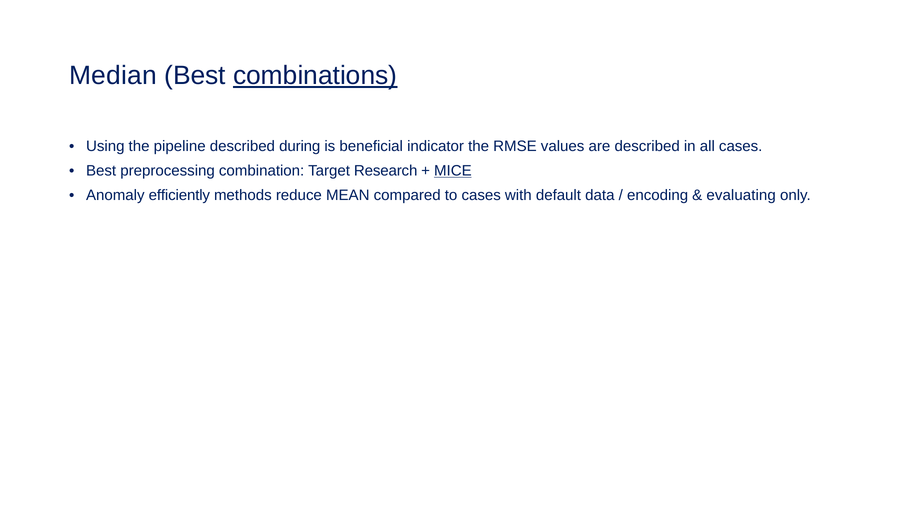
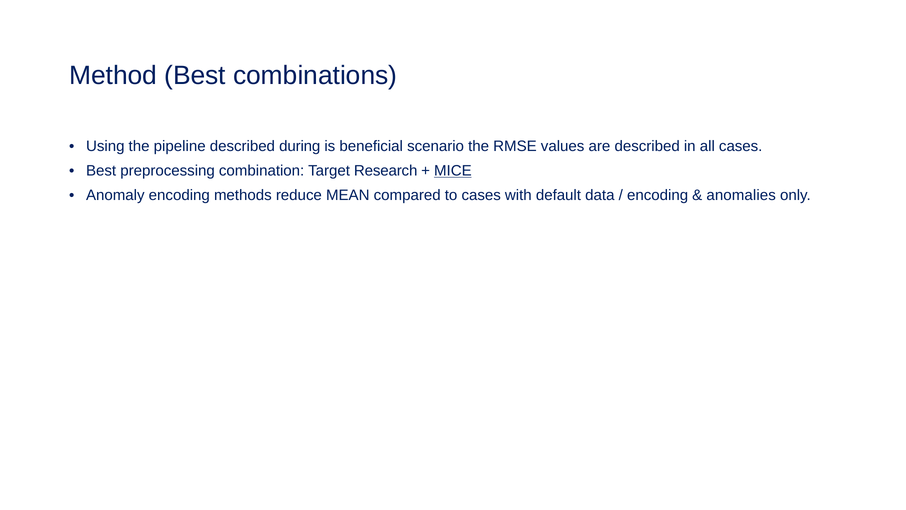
Median: Median -> Method
combinations underline: present -> none
indicator: indicator -> scenario
Anomaly efficiently: efficiently -> encoding
evaluating: evaluating -> anomalies
